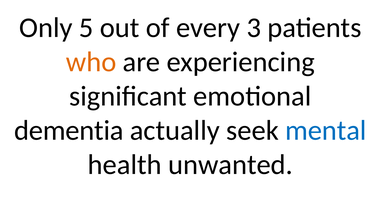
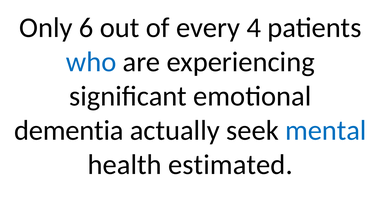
5: 5 -> 6
3: 3 -> 4
who colour: orange -> blue
unwanted: unwanted -> estimated
